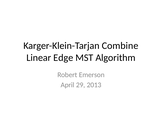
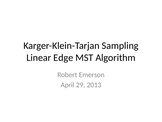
Combine: Combine -> Sampling
